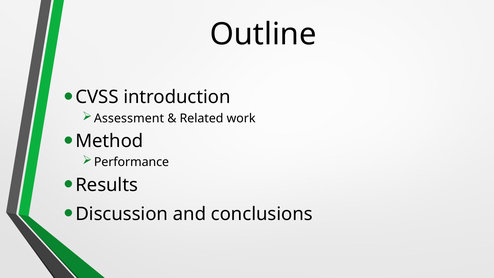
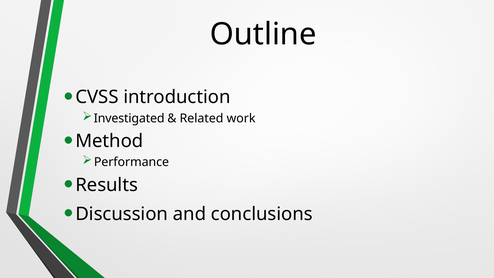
Assessment: Assessment -> Investigated
